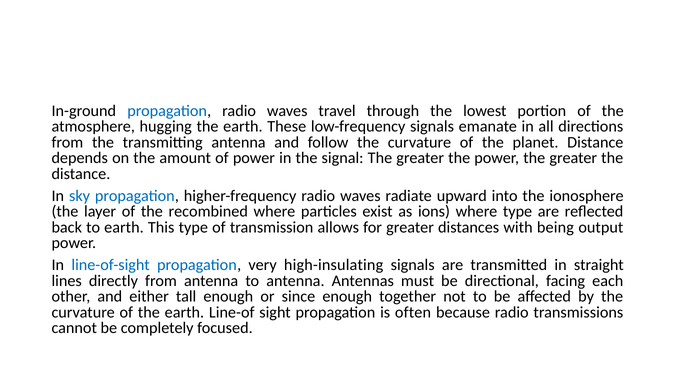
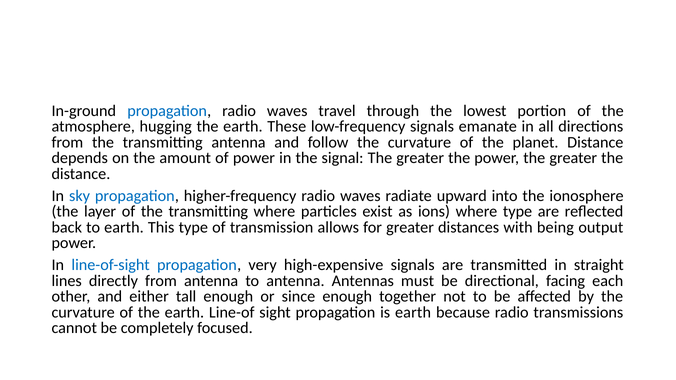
of the recombined: recombined -> transmitting
high-insulating: high-insulating -> high-expensive
is often: often -> earth
